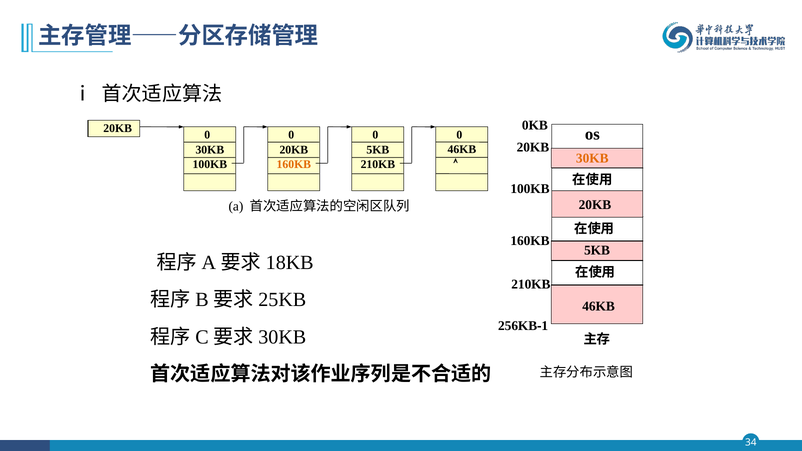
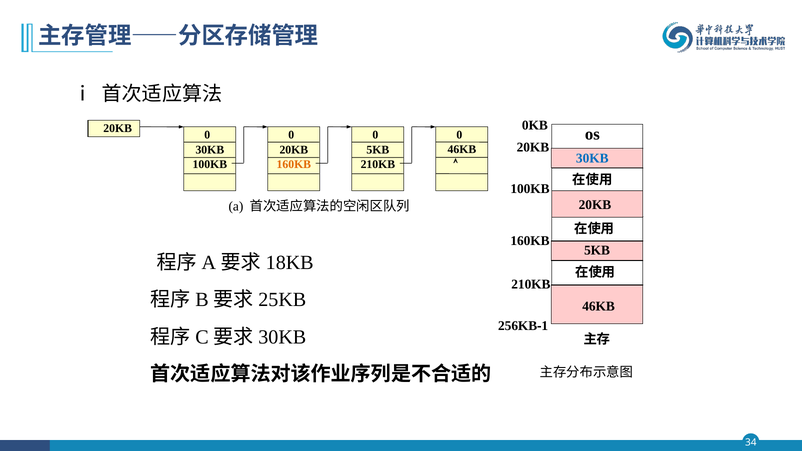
30KB at (592, 158) colour: orange -> blue
